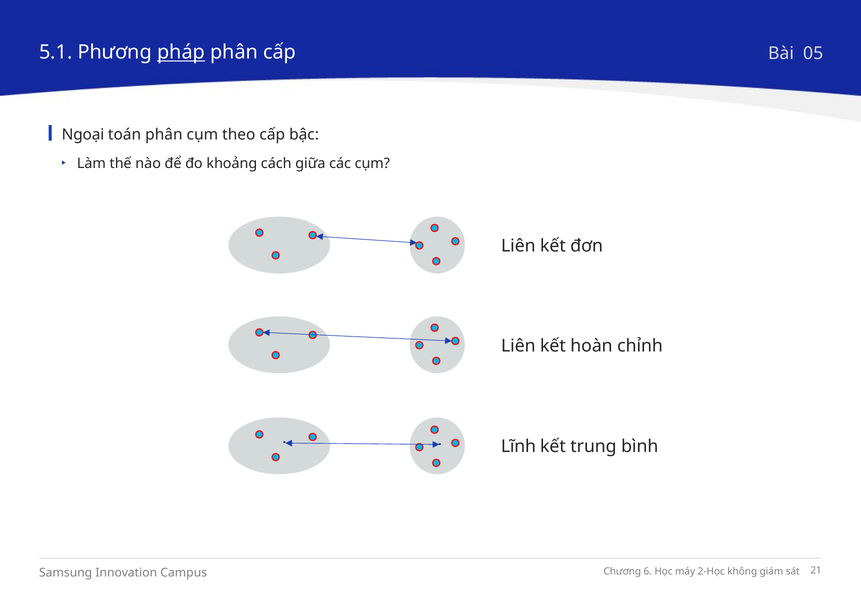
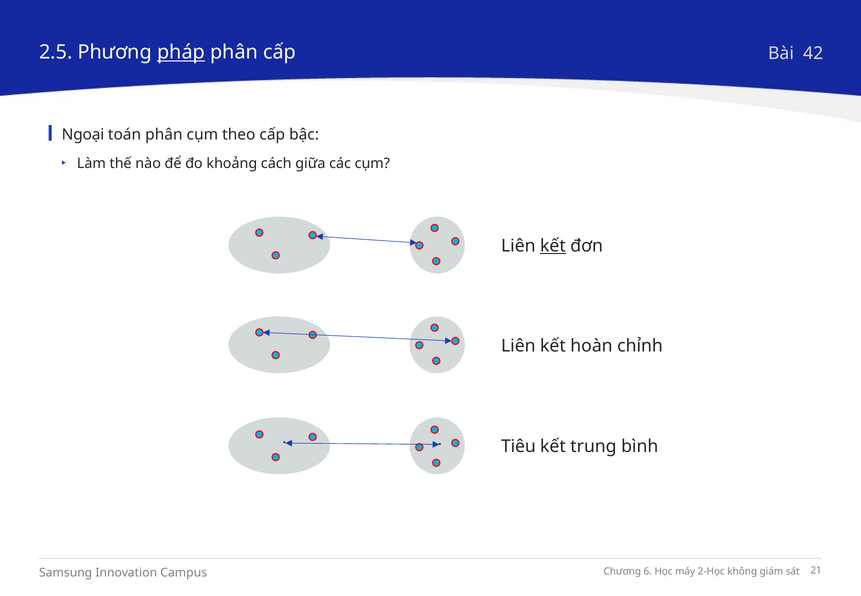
5.1: 5.1 -> 2.5
05: 05 -> 42
kết at (553, 246) underline: none -> present
Lĩnh: Lĩnh -> Tiêu
